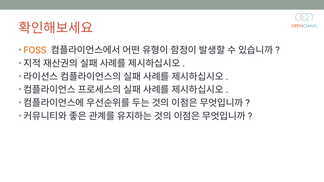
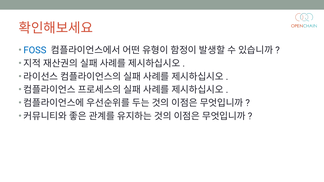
FOSS colour: orange -> blue
